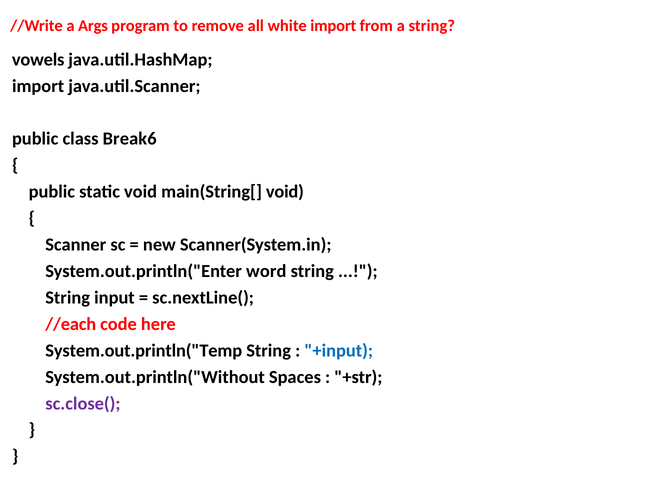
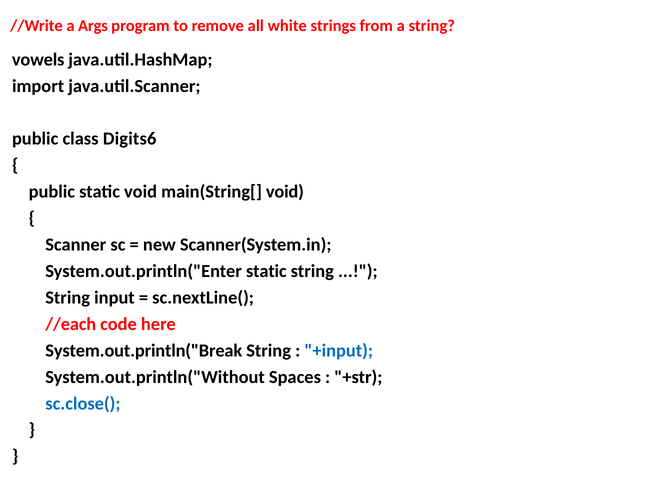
white import: import -> strings
Break6: Break6 -> Digits6
System.out.println("Enter word: word -> static
System.out.println("Temp: System.out.println("Temp -> System.out.println("Break
sc.close( colour: purple -> blue
